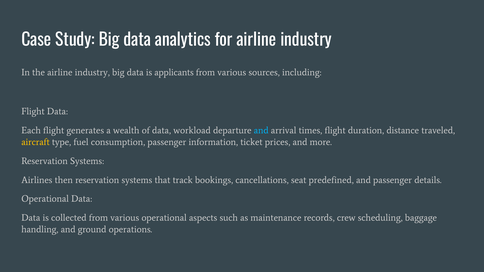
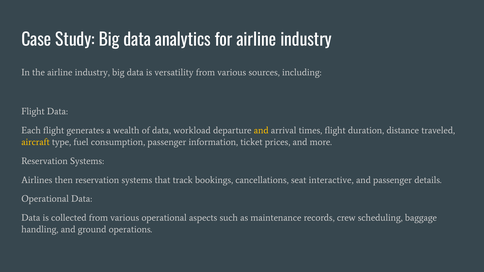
applicants: applicants -> versatility
and at (261, 131) colour: light blue -> yellow
predefined: predefined -> interactive
